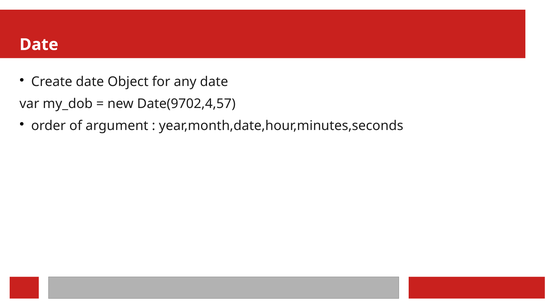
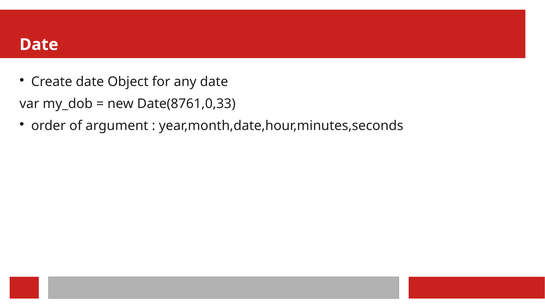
Date(9702,4,57: Date(9702,4,57 -> Date(8761,0,33
